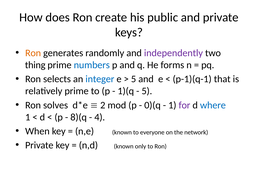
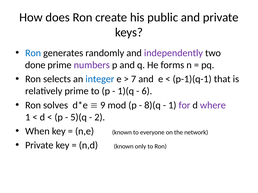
Ron at (33, 53) colour: orange -> blue
thing: thing -> done
numbers colour: blue -> purple
5 at (134, 79): 5 -> 7
5 at (147, 91): 5 -> 6
2: 2 -> 9
0)(q: 0)(q -> 8)(q
where colour: blue -> purple
8)(q: 8)(q -> 5)(q
4: 4 -> 2
